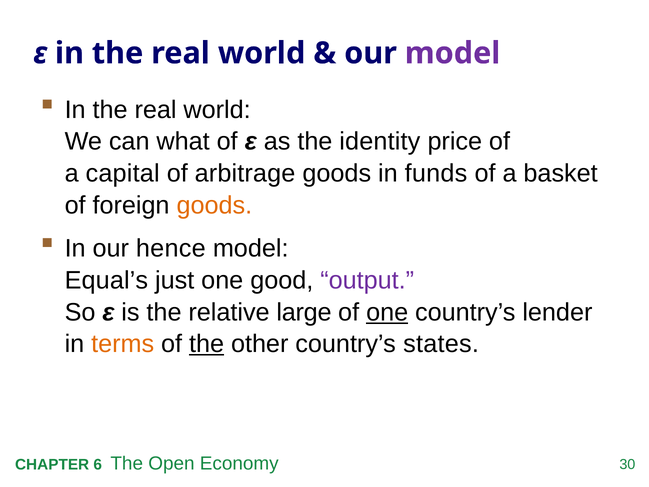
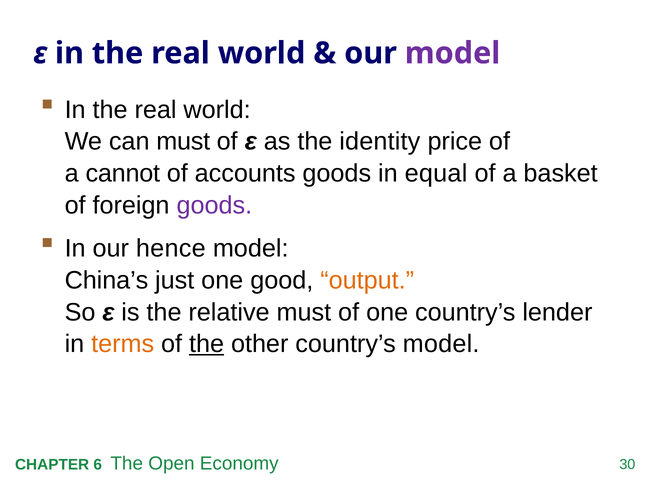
can what: what -> must
capital: capital -> cannot
arbitrage: arbitrage -> accounts
funds: funds -> equal
goods at (214, 205) colour: orange -> purple
Equal’s: Equal’s -> China’s
output colour: purple -> orange
relative large: large -> must
one at (387, 312) underline: present -> none
country’s states: states -> model
